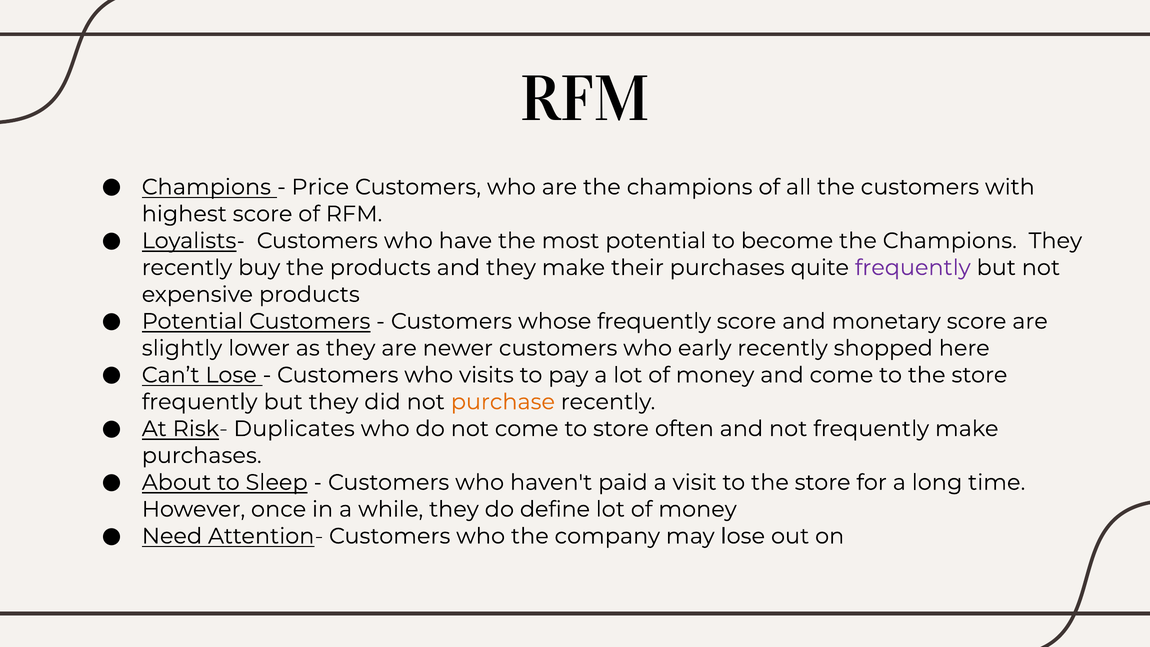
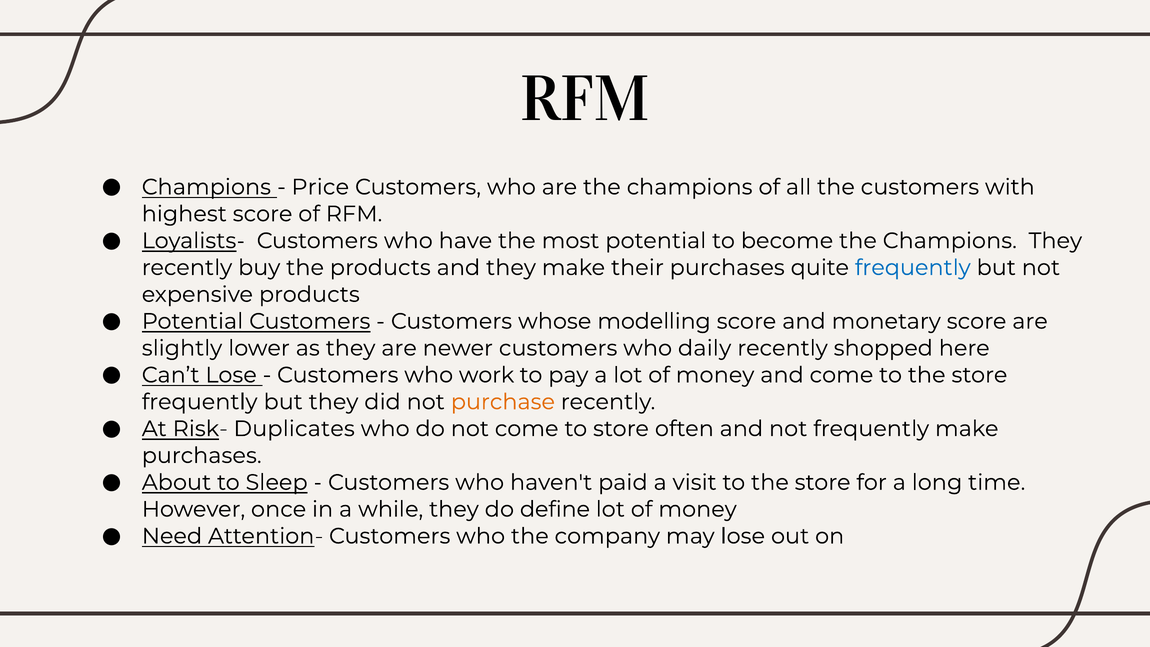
frequently at (913, 268) colour: purple -> blue
whose frequently: frequently -> modelling
early: early -> daily
visits: visits -> work
